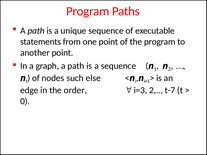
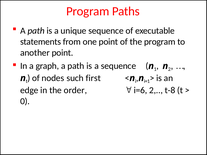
else: else -> first
i=3: i=3 -> i=6
t-7: t-7 -> t-8
